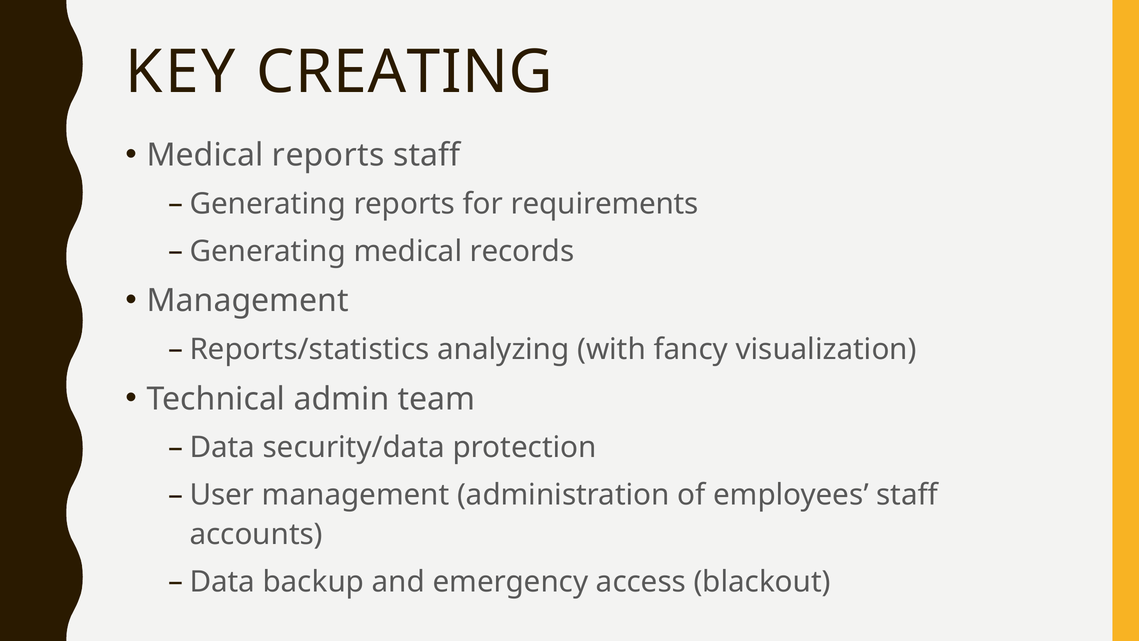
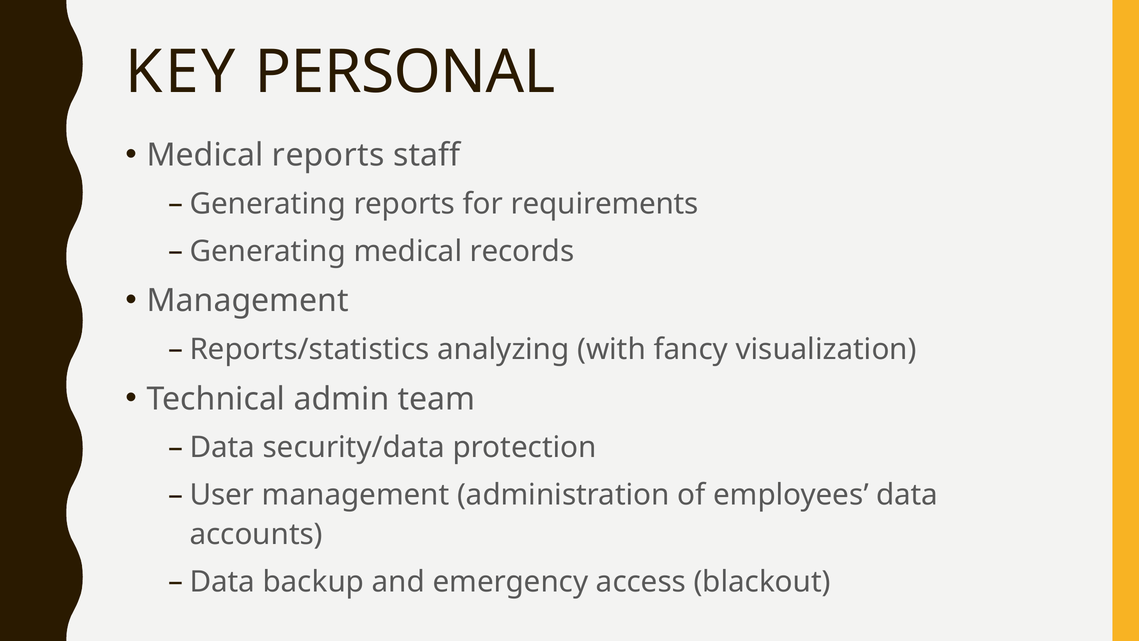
CREATING: CREATING -> PERSONAL
employees staff: staff -> data
